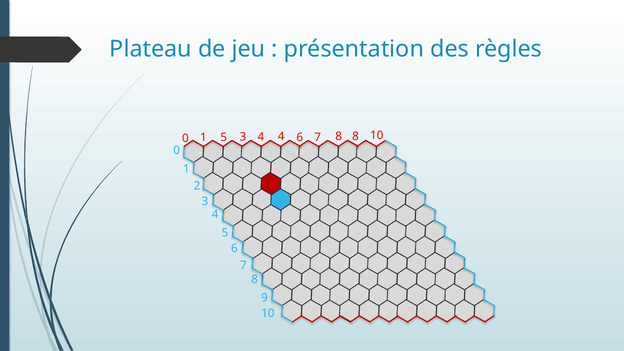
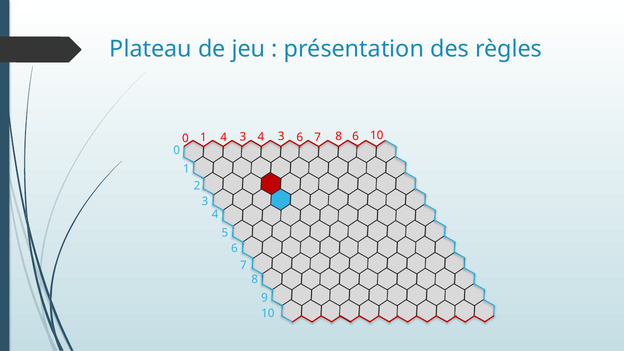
8 at (356, 136): 8 -> 6
1 3 4: 4 -> 3
0 5: 5 -> 4
